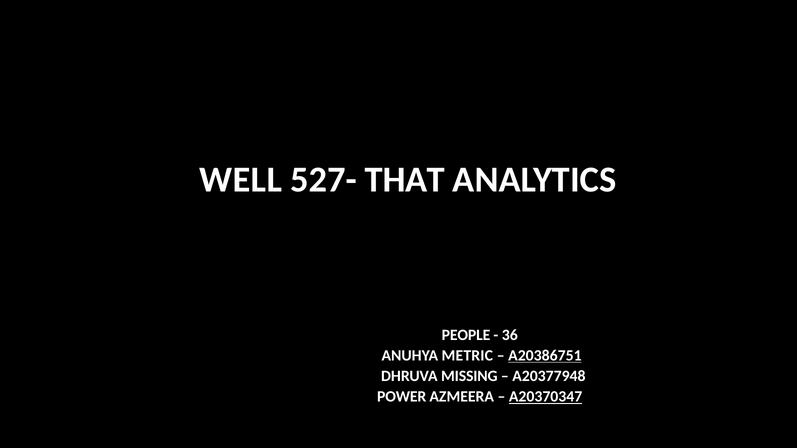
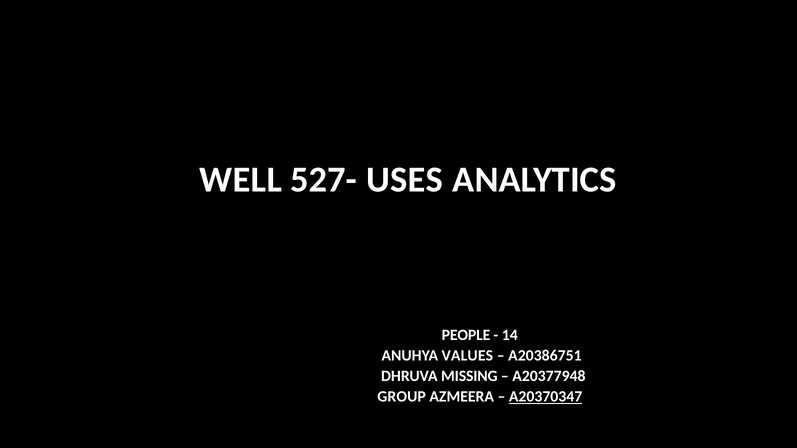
THAT: THAT -> USES
36: 36 -> 14
METRIC: METRIC -> VALUES
A20386751 underline: present -> none
POWER: POWER -> GROUP
